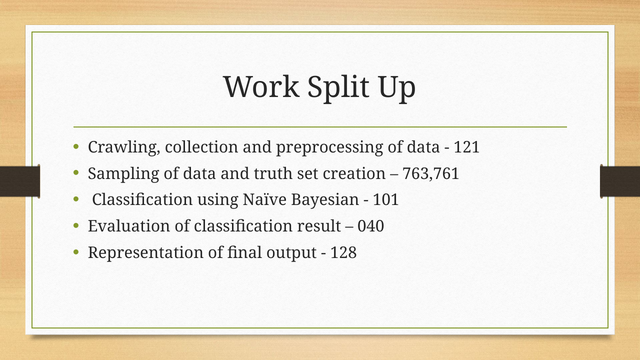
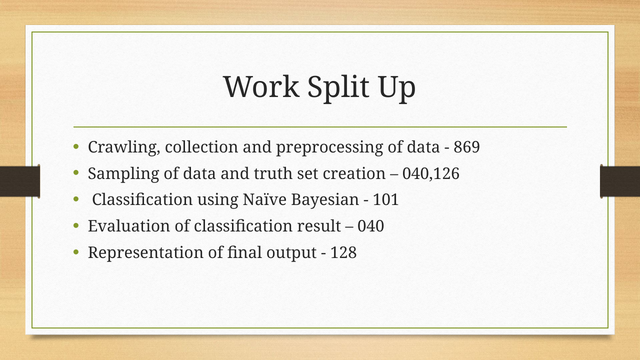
121: 121 -> 869
763,761: 763,761 -> 040,126
